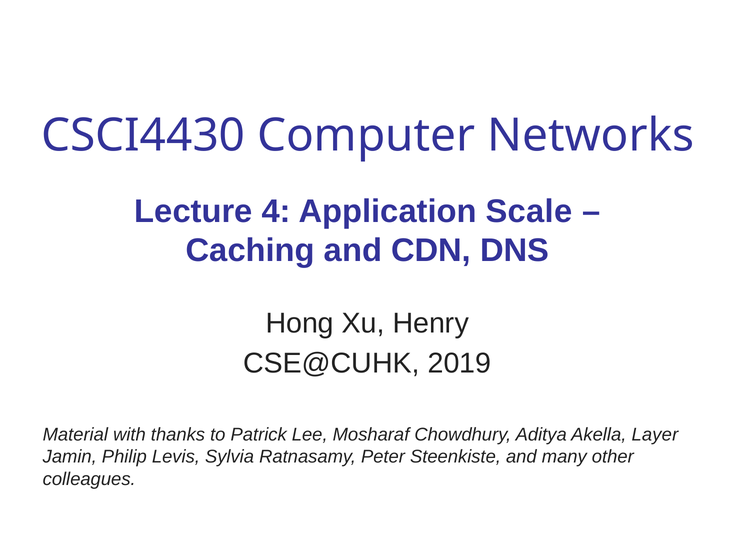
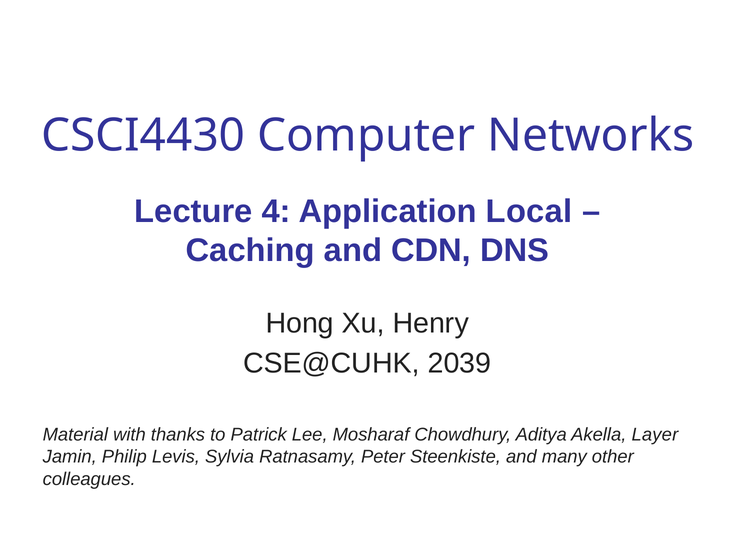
Scale: Scale -> Local
2019: 2019 -> 2039
